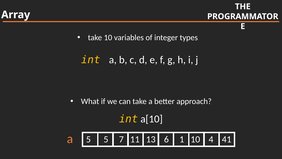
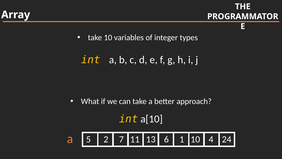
5 5: 5 -> 2
41: 41 -> 24
